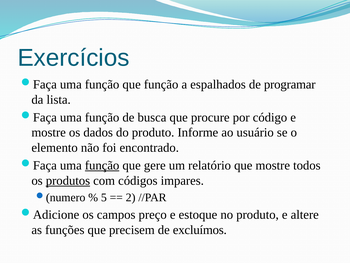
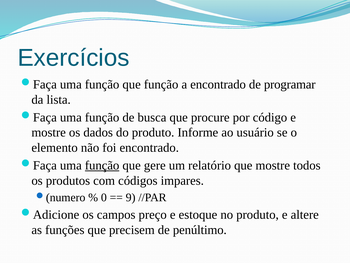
a espalhados: espalhados -> encontrado
produtos underline: present -> none
5: 5 -> 0
2: 2 -> 9
excluímos: excluímos -> penúltimo
